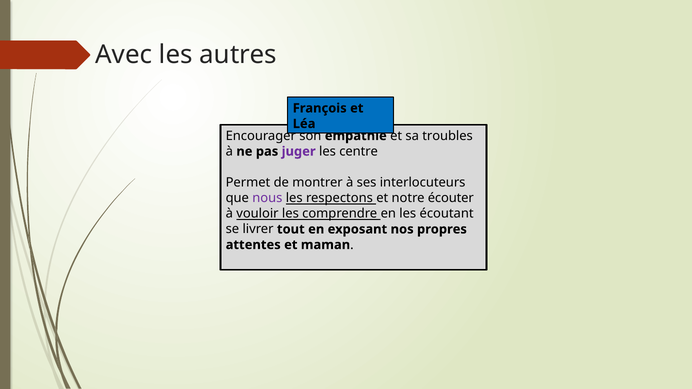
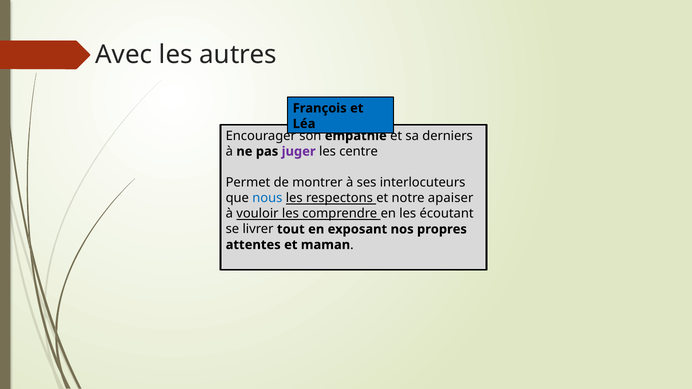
troubles: troubles -> derniers
nous colour: purple -> blue
écouter: écouter -> apaiser
